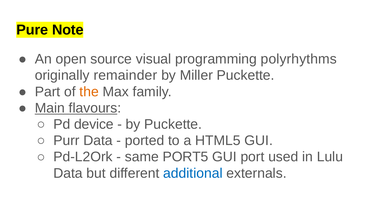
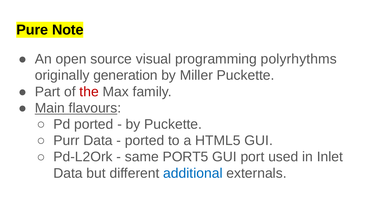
remainder: remainder -> generation
the colour: orange -> red
Pd device: device -> ported
Lulu: Lulu -> Inlet
